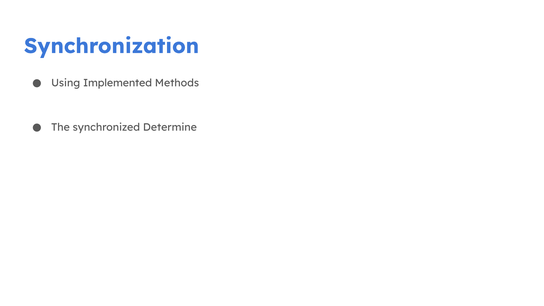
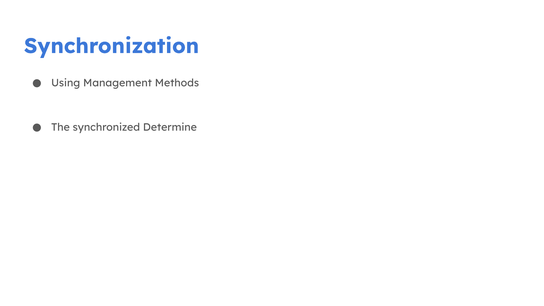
Implemented: Implemented -> Management
